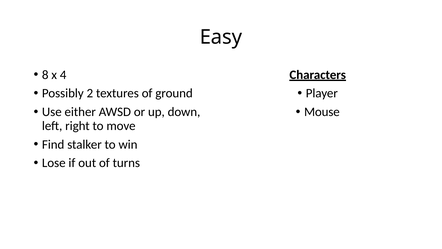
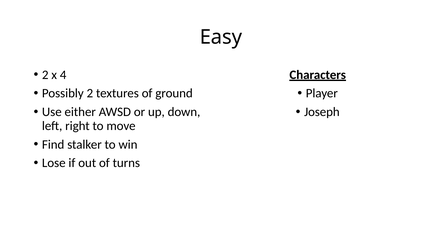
8 at (45, 75): 8 -> 2
Mouse: Mouse -> Joseph
